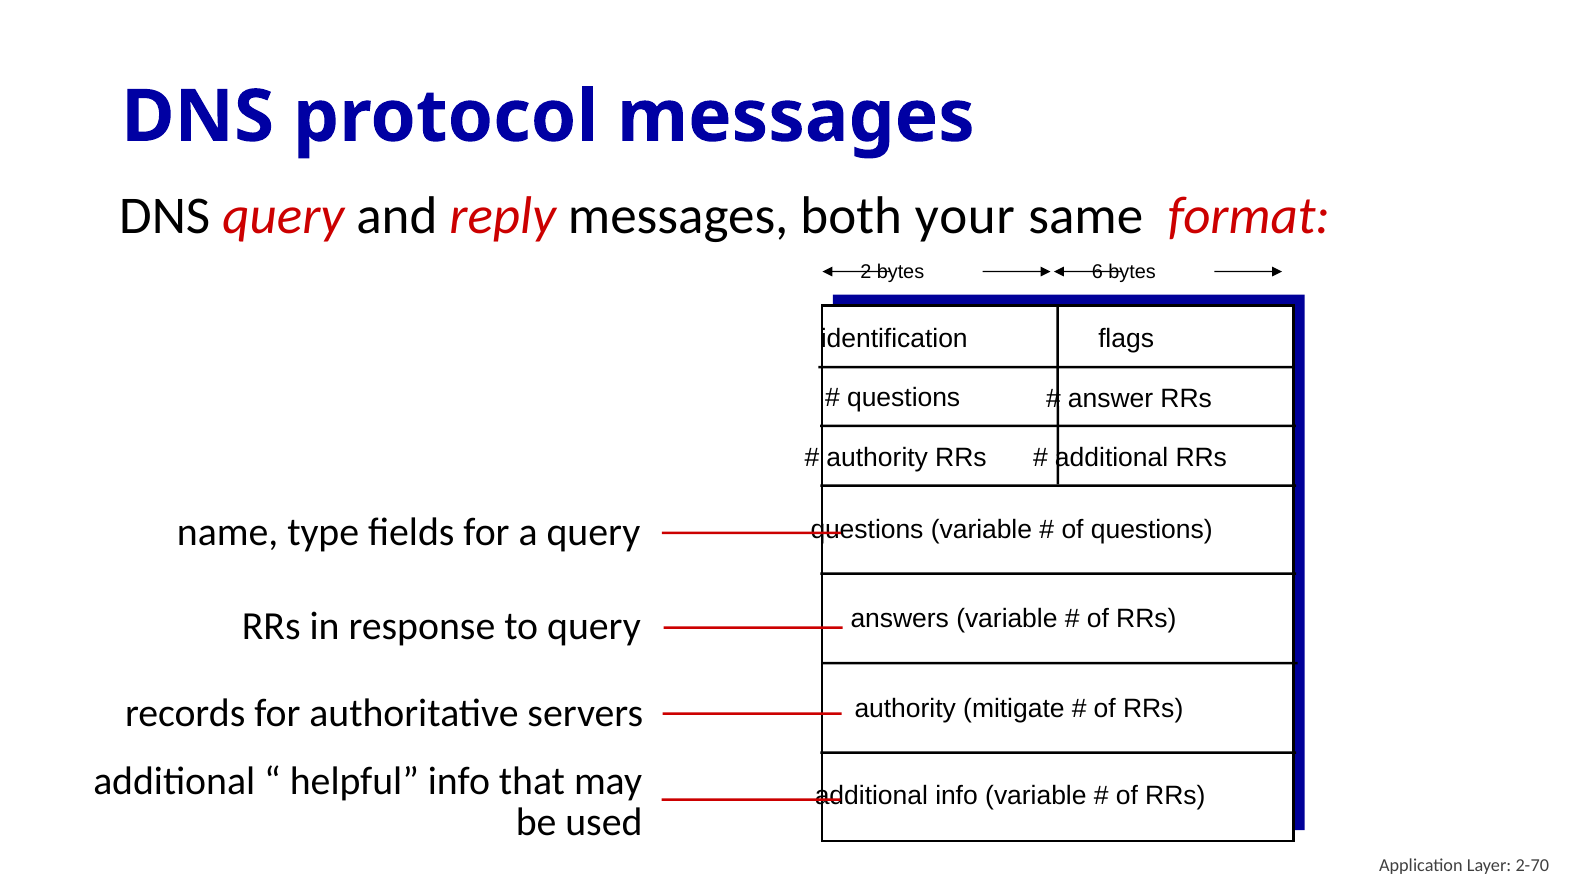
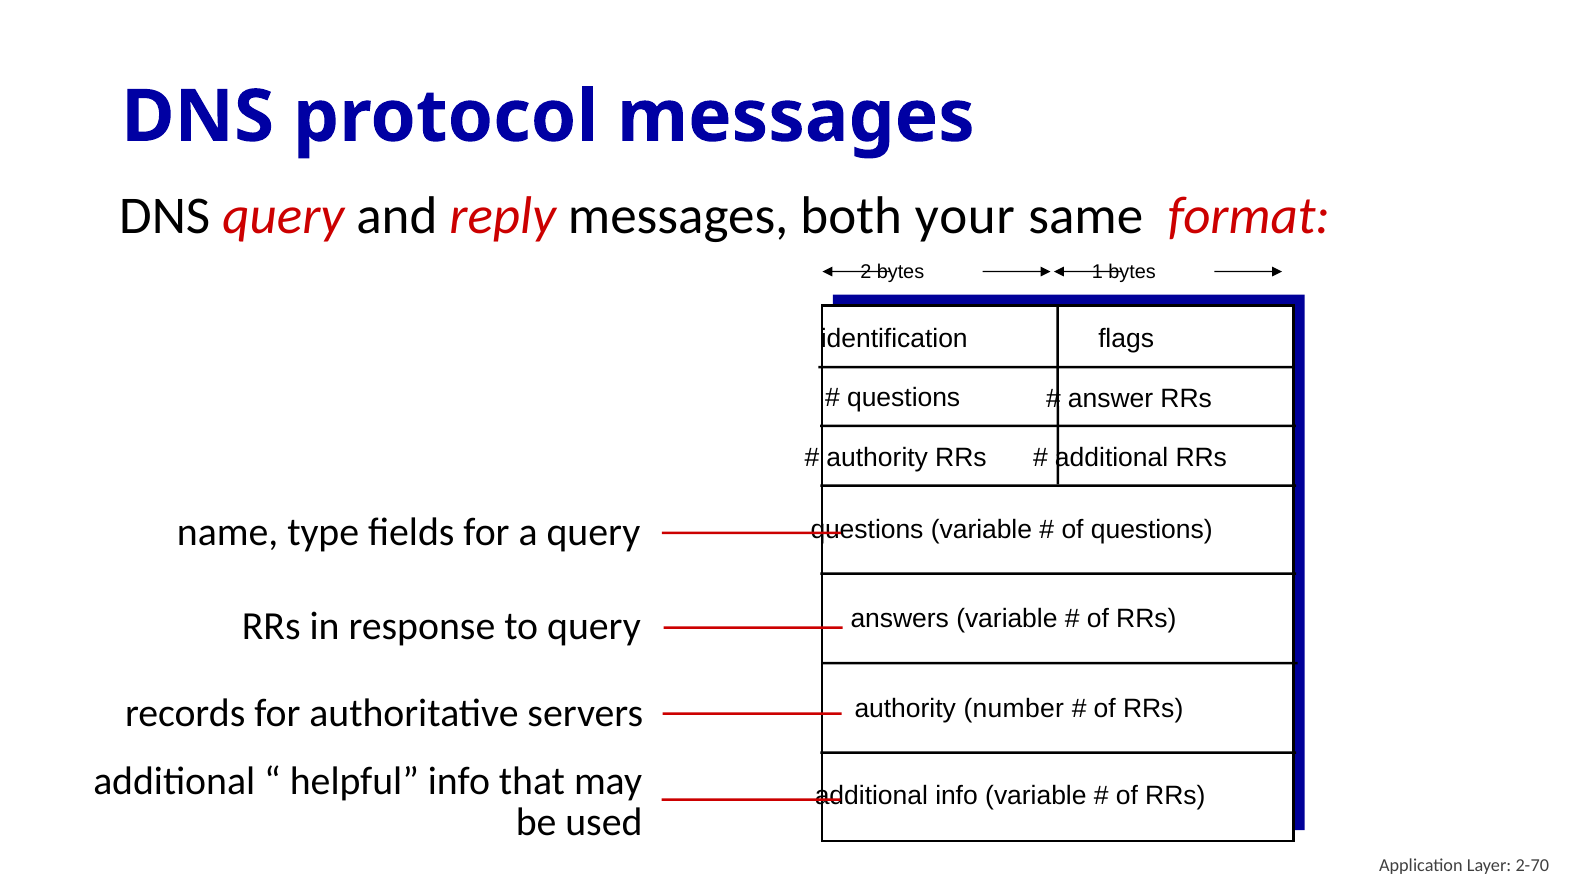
6: 6 -> 1
mitigate: mitigate -> number
